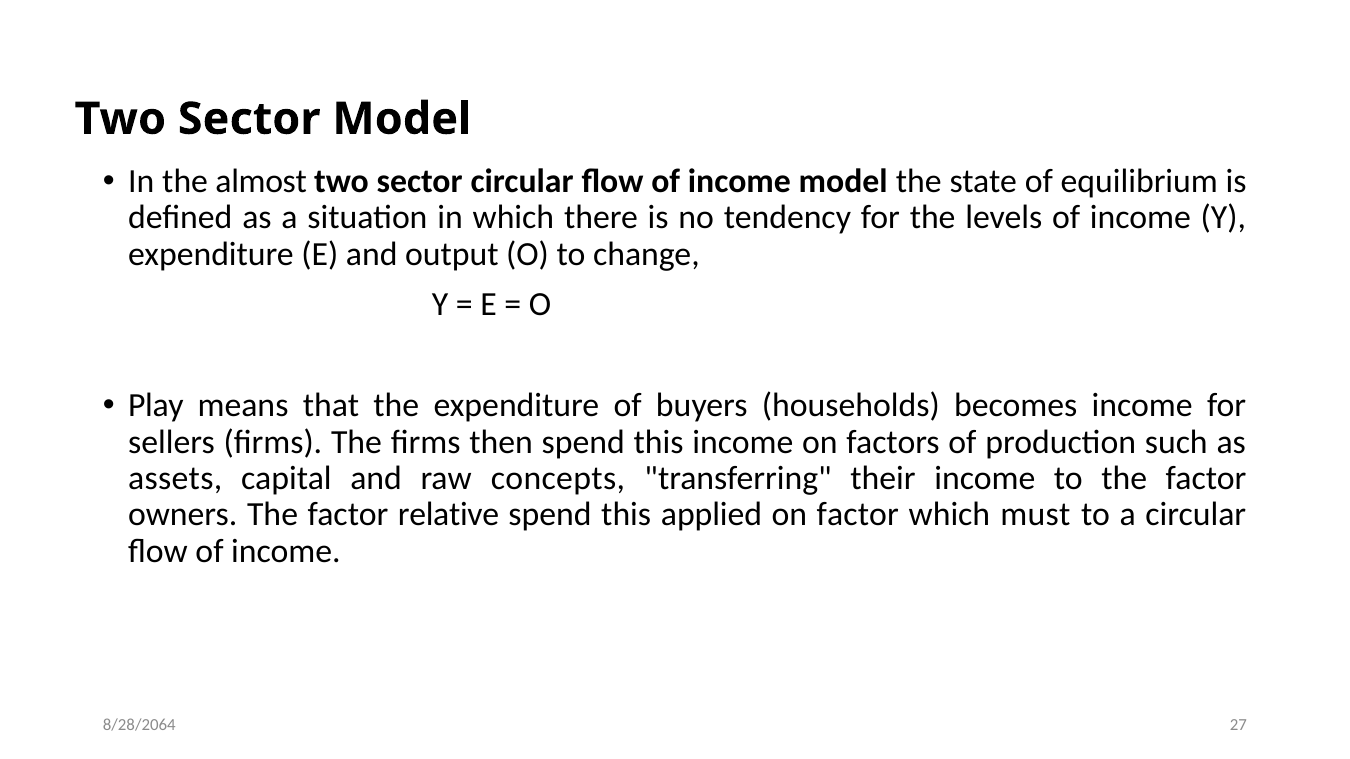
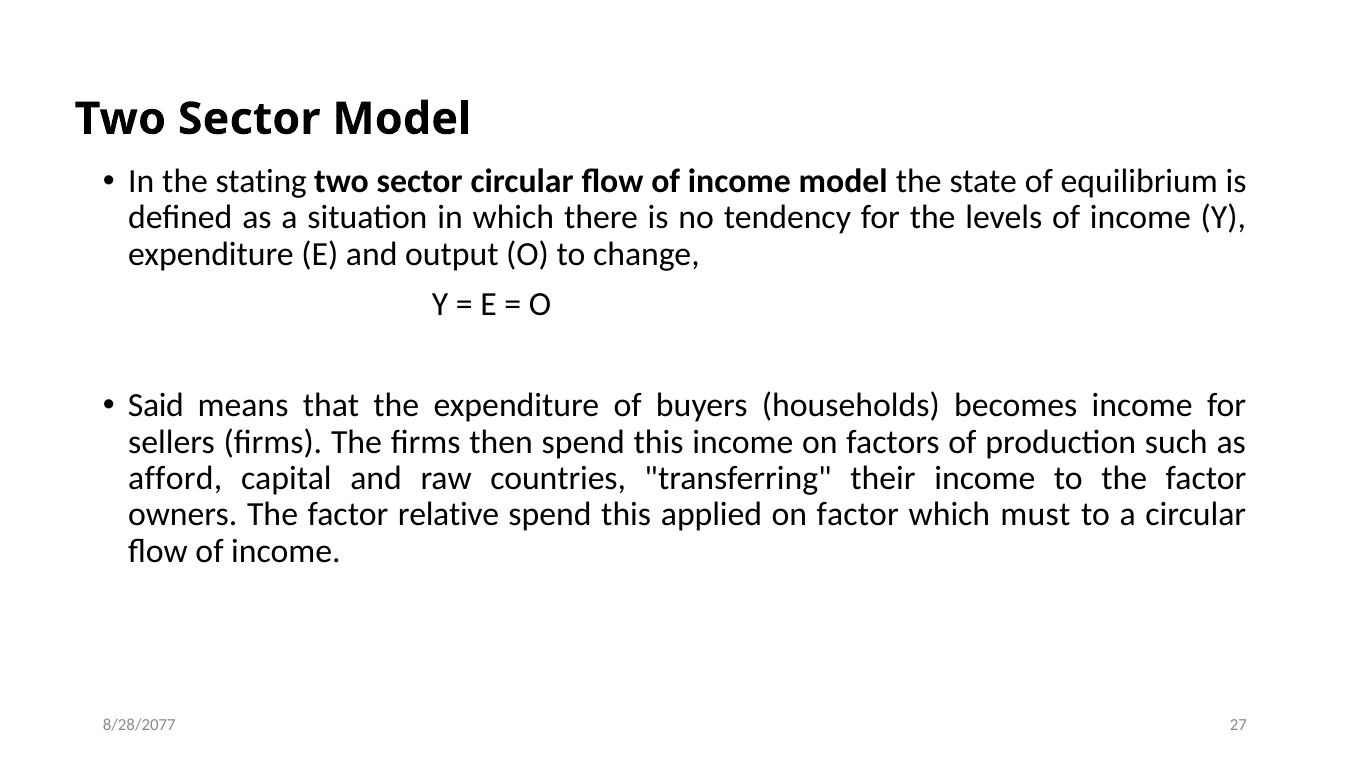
almost: almost -> stating
Play: Play -> Said
assets: assets -> afford
concepts: concepts -> countries
8/28/2064: 8/28/2064 -> 8/28/2077
